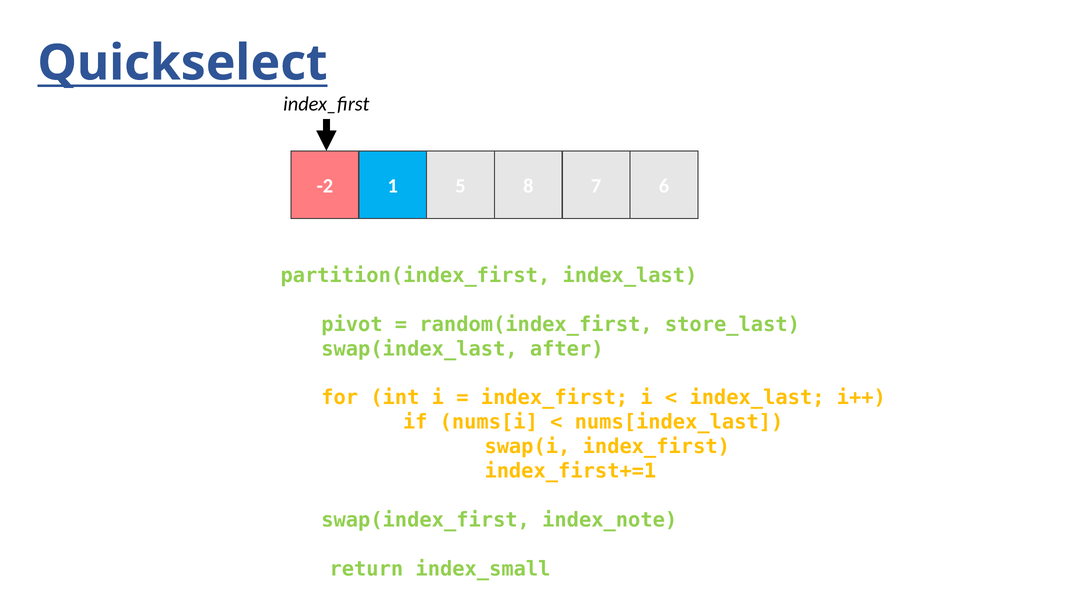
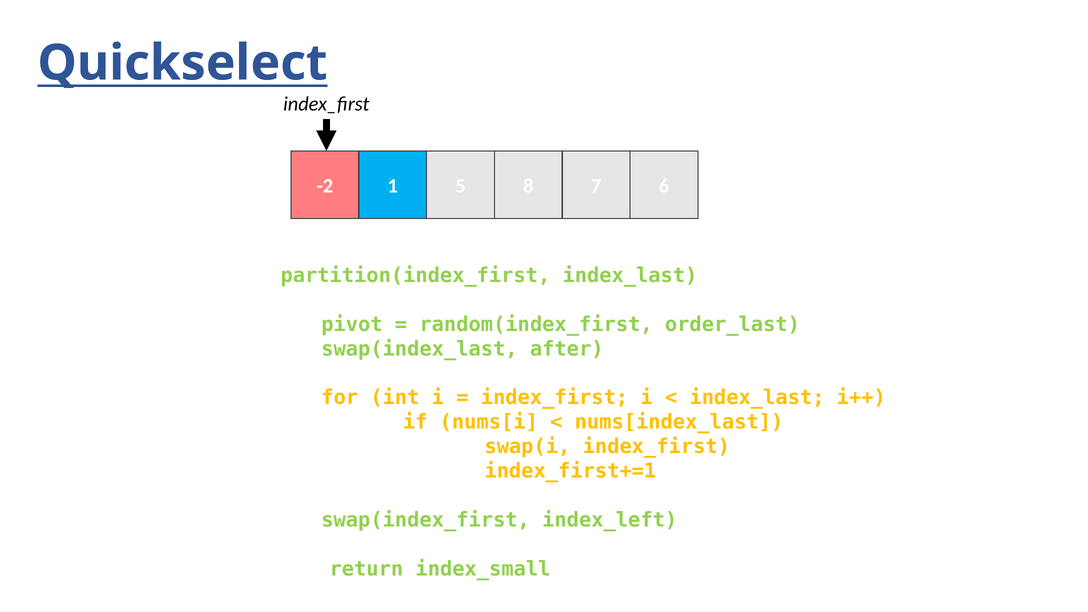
store_last: store_last -> order_last
index_note: index_note -> index_left
